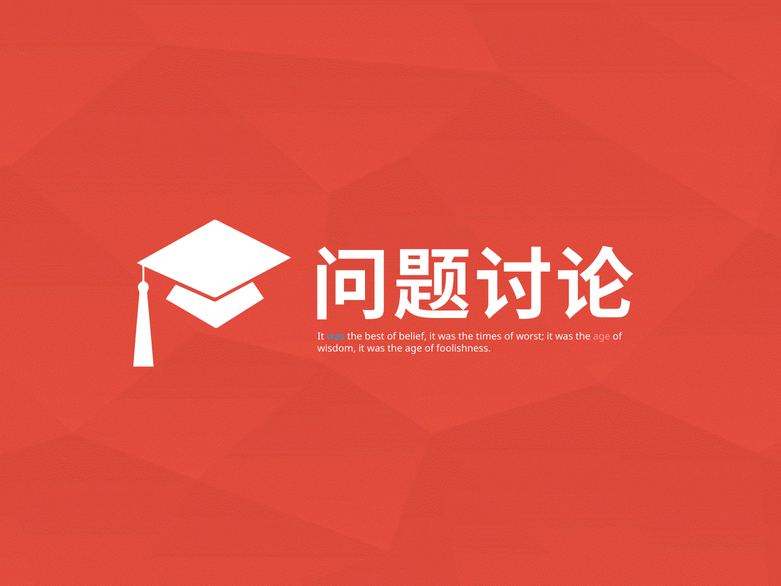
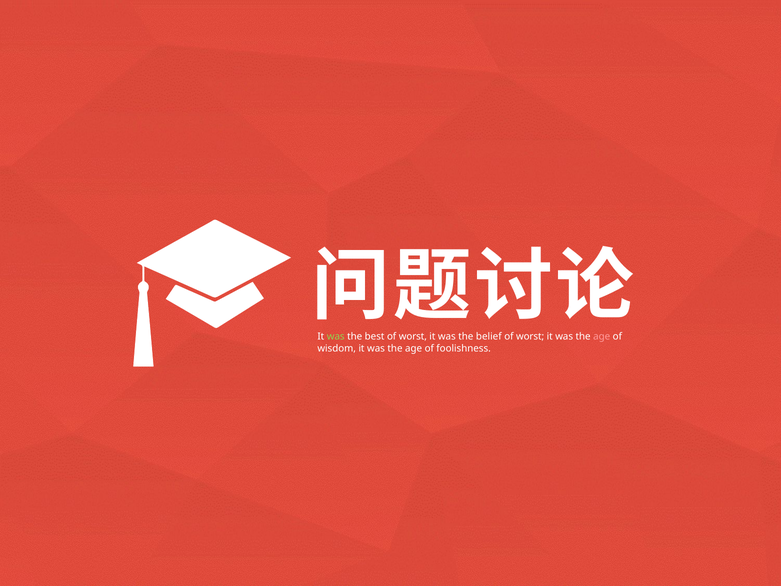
was at (336, 336) colour: light blue -> light green
best of belief: belief -> worst
times: times -> belief
